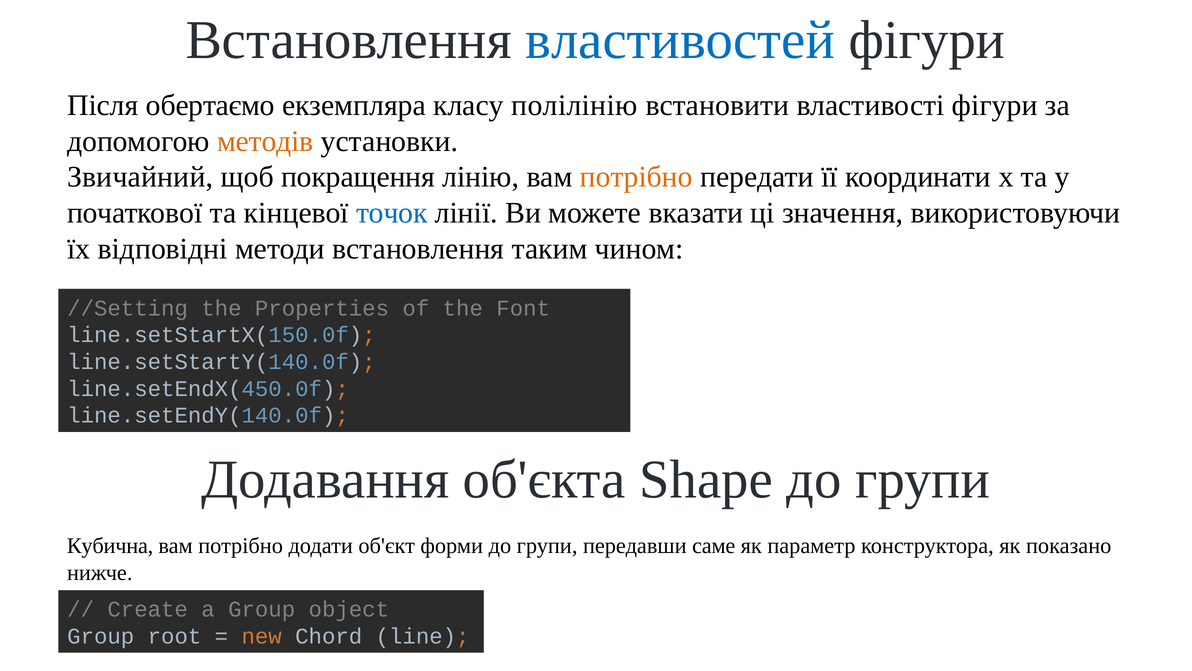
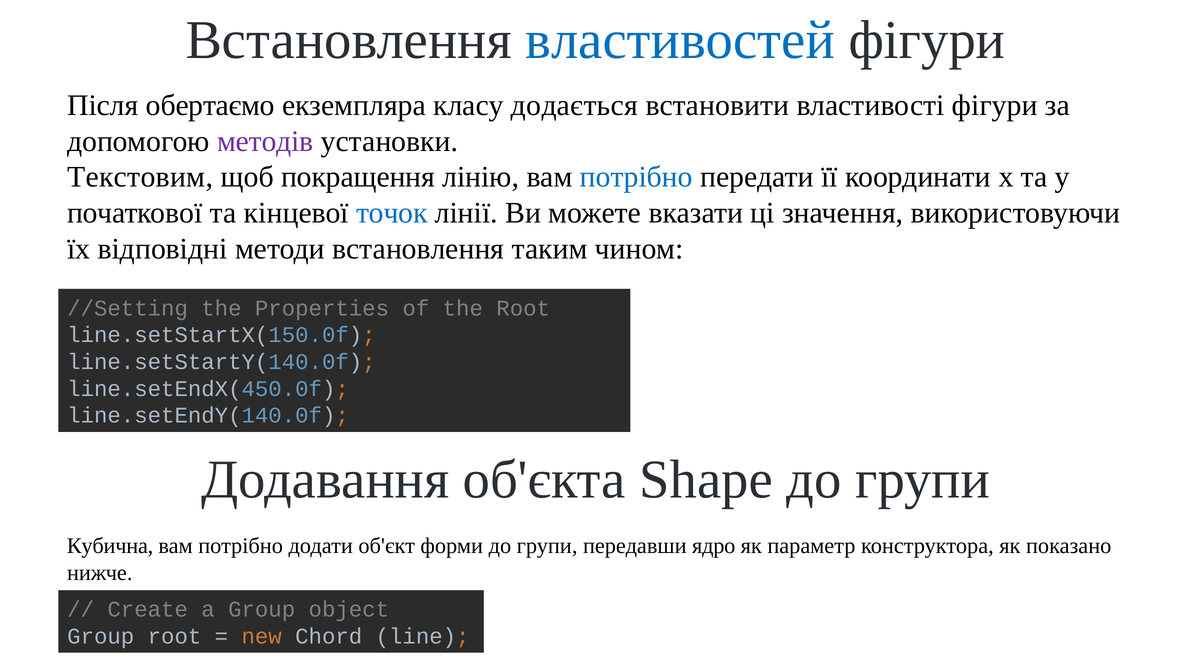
полілінію: полілінію -> додається
методів colour: orange -> purple
Звичайний: Звичайний -> Текстовим
потрібно at (636, 177) colour: orange -> blue
the Font: Font -> Root
саме: саме -> ядро
